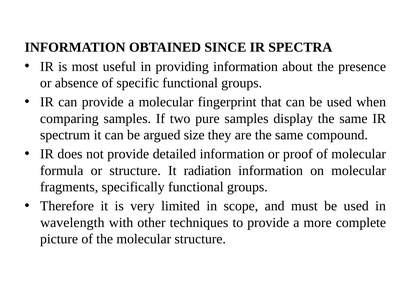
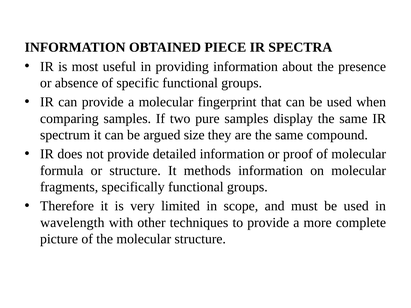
SINCE: SINCE -> PIECE
radiation: radiation -> methods
